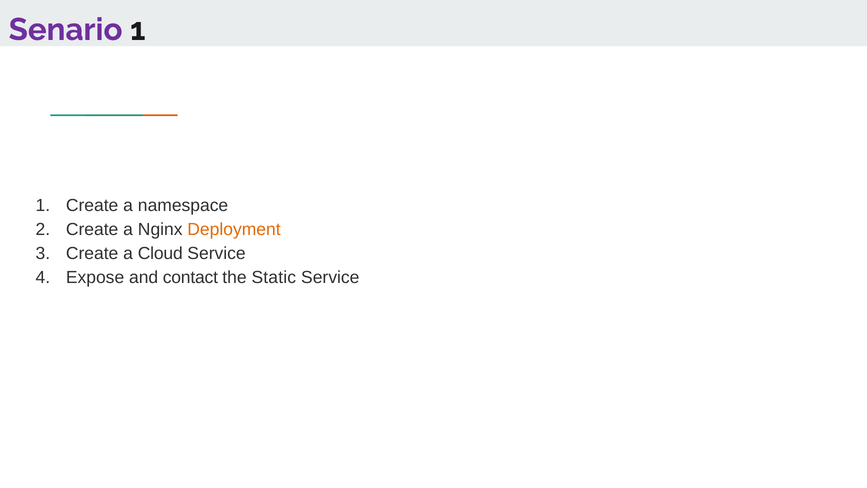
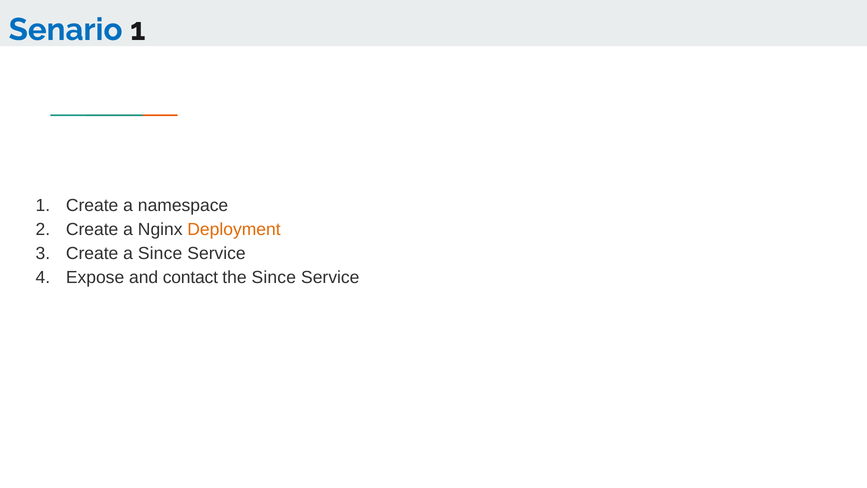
Senario colour: purple -> blue
a Cloud: Cloud -> Since
the Static: Static -> Since
